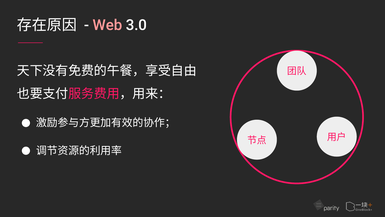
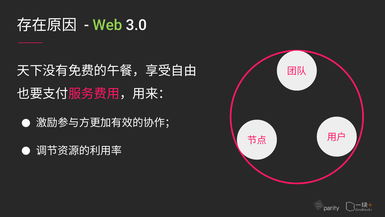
Web colour: pink -> light green
